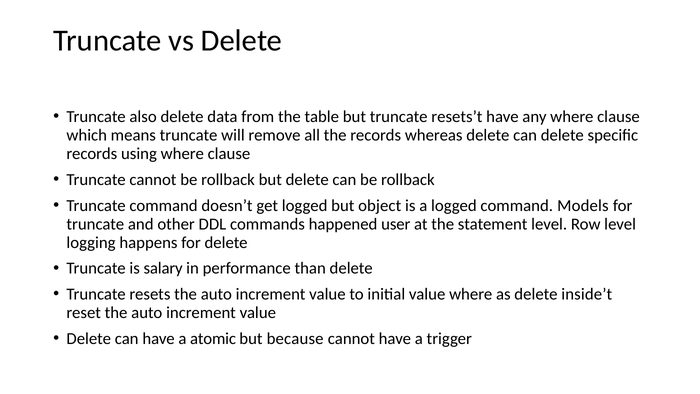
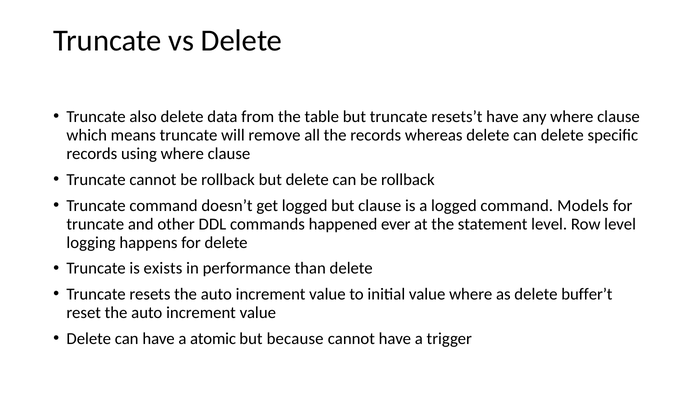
but object: object -> clause
user: user -> ever
salary: salary -> exists
inside’t: inside’t -> buffer’t
